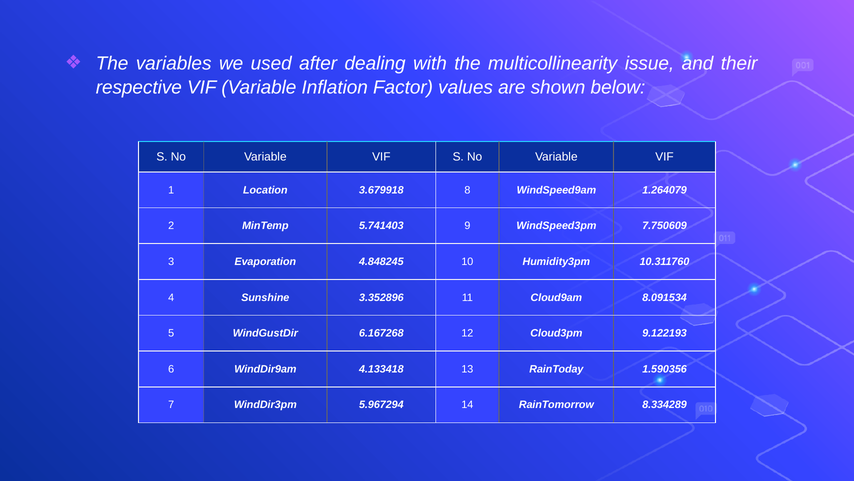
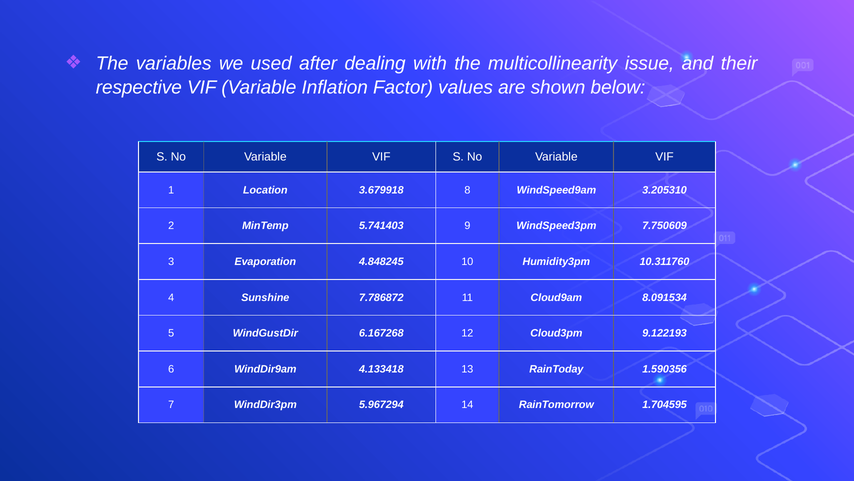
1.264079: 1.264079 -> 3.205310
3.352896: 3.352896 -> 7.786872
8.334289: 8.334289 -> 1.704595
